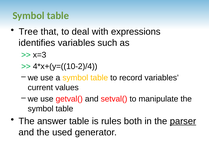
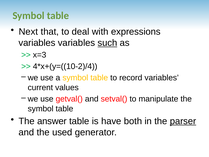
Tree: Tree -> Next
identifies at (37, 43): identifies -> variables
such underline: none -> present
rules: rules -> have
